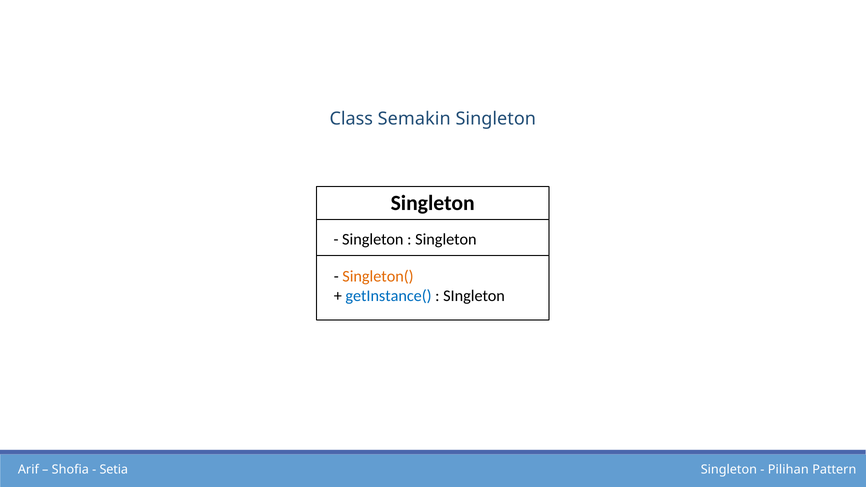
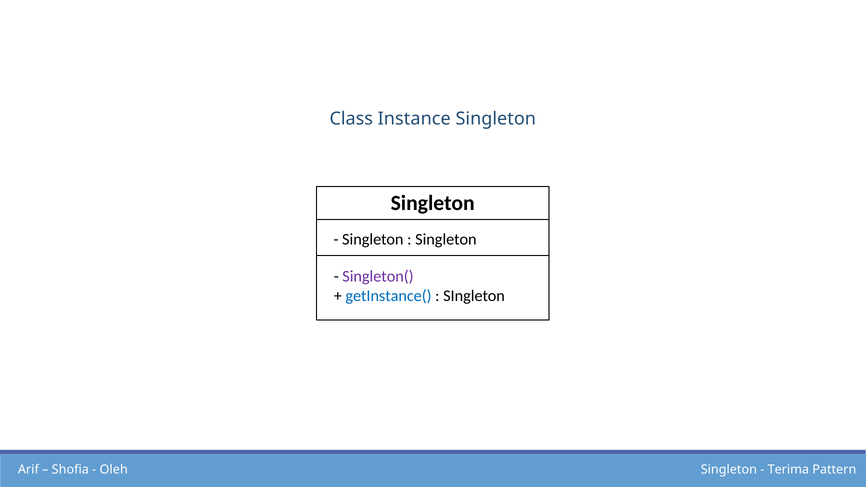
Semakin: Semakin -> Instance
Singleton( colour: orange -> purple
Setia: Setia -> Oleh
Pilihan: Pilihan -> Terima
